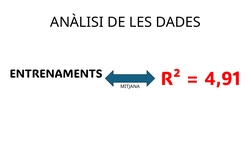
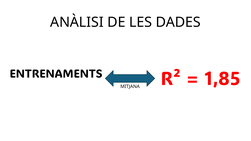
4,91: 4,91 -> 1,85
